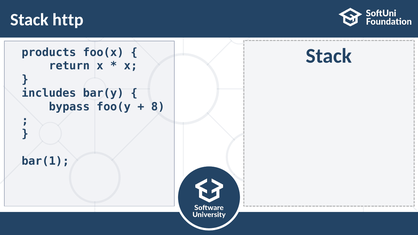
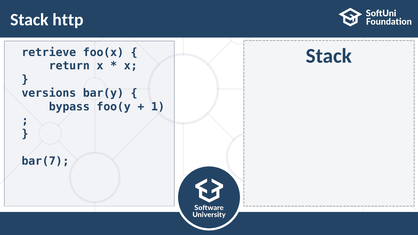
products: products -> retrieve
includes: includes -> versions
8: 8 -> 1
bar(1: bar(1 -> bar(7
